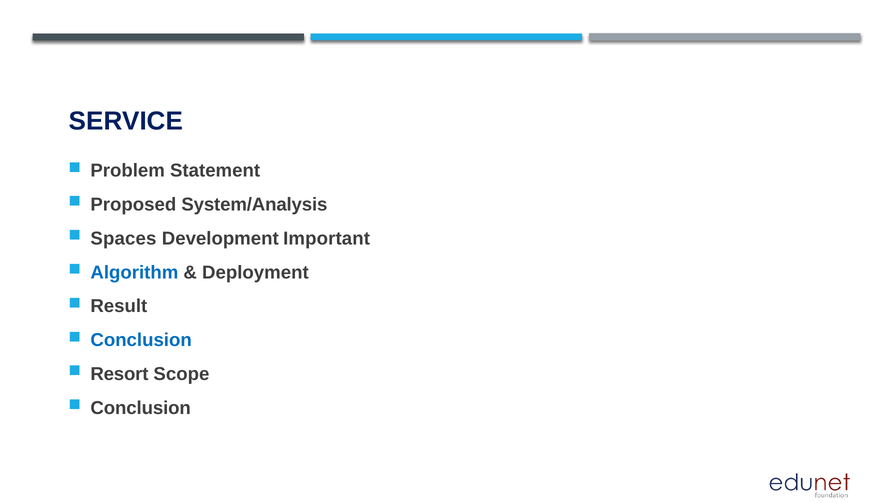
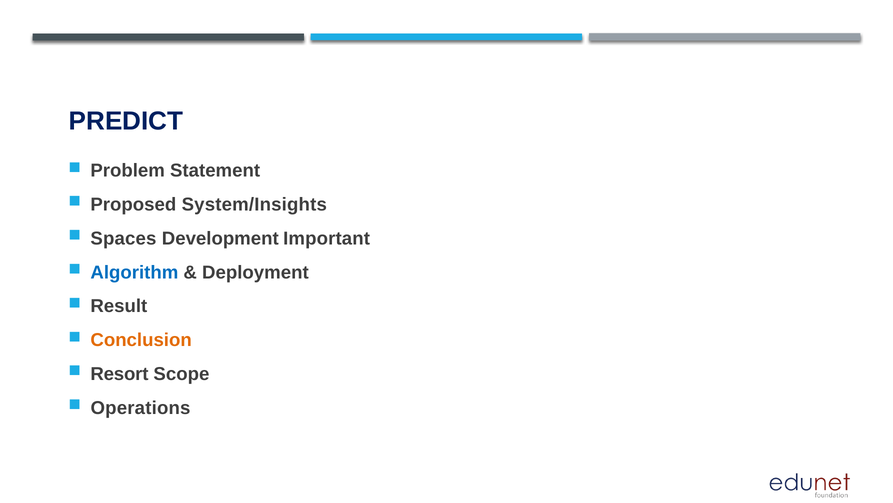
SERVICE: SERVICE -> PREDICT
System/Analysis: System/Analysis -> System/Insights
Conclusion at (141, 340) colour: blue -> orange
Conclusion at (141, 407): Conclusion -> Operations
